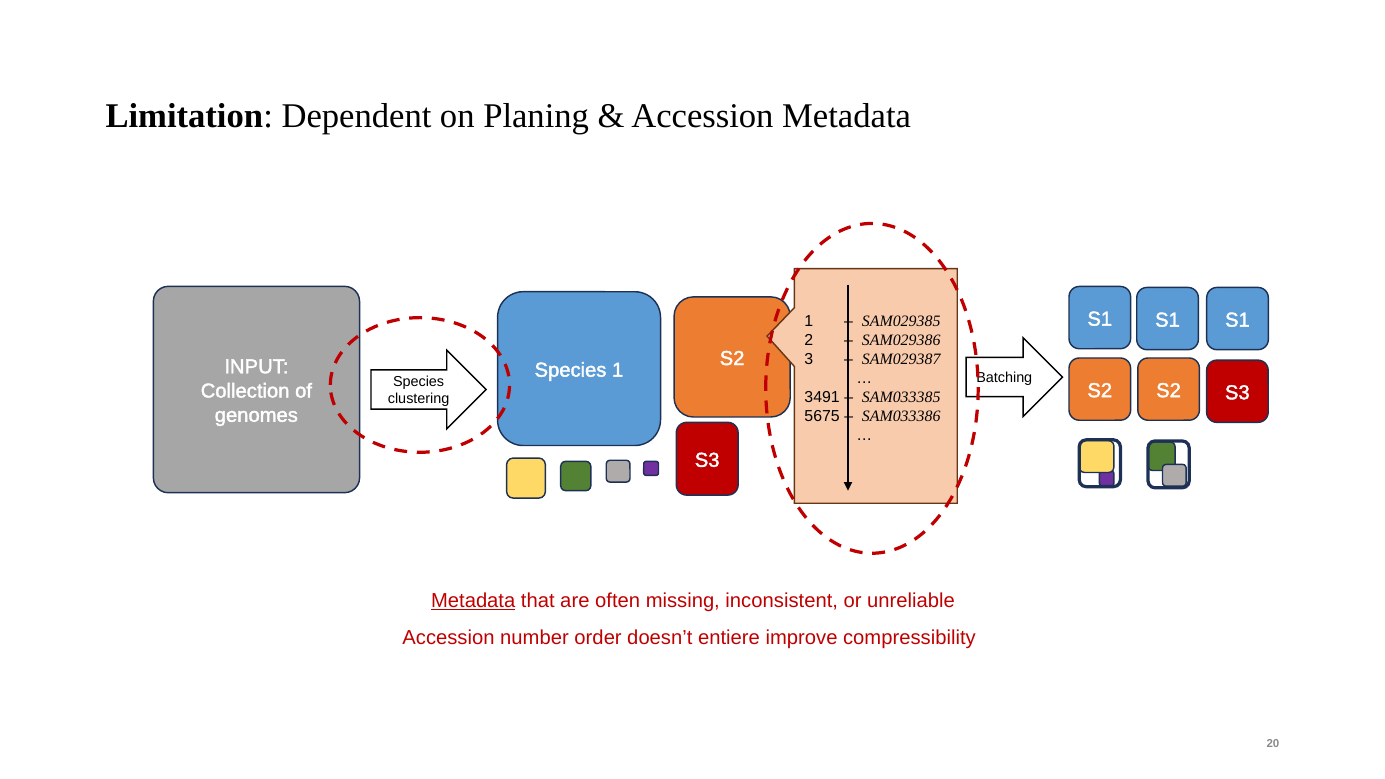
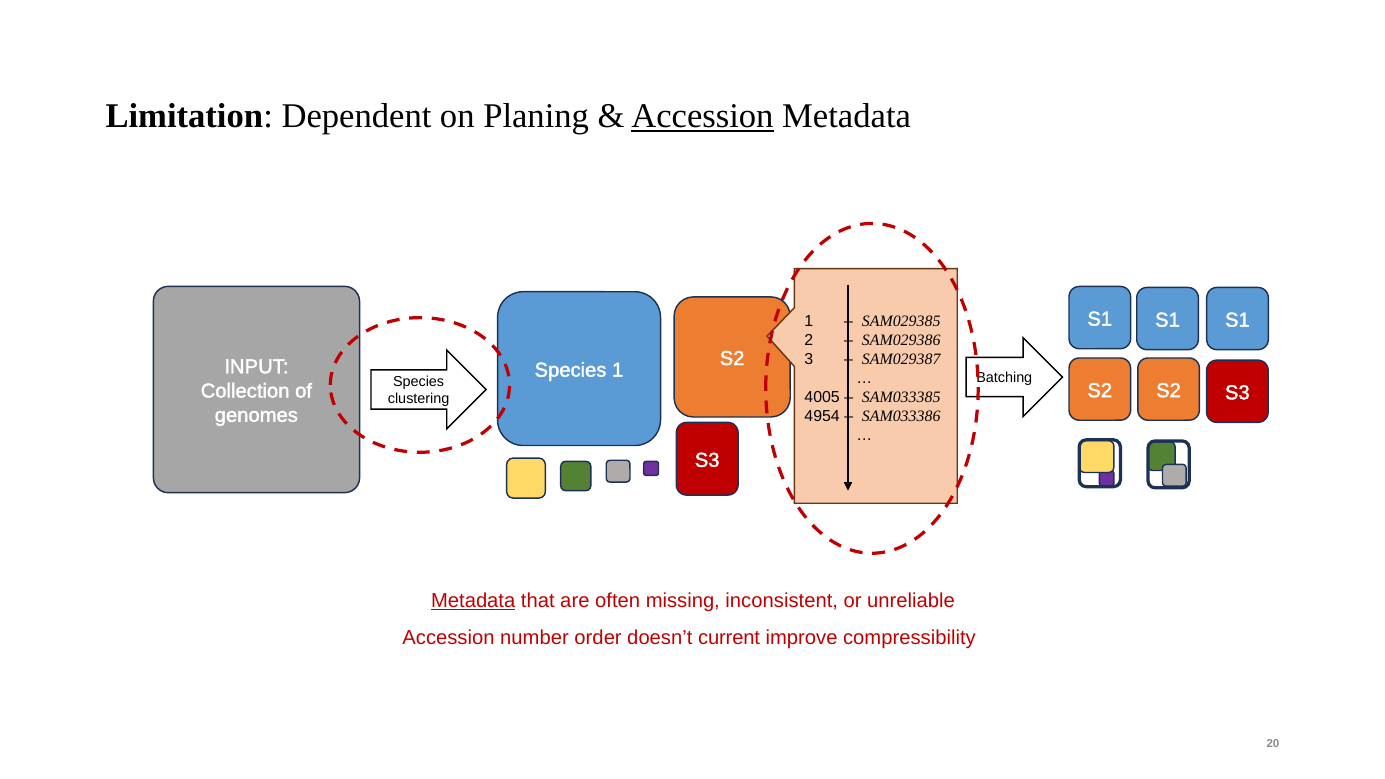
Accession at (702, 117) underline: none -> present
3491: 3491 -> 4005
5675: 5675 -> 4954
entiere: entiere -> current
